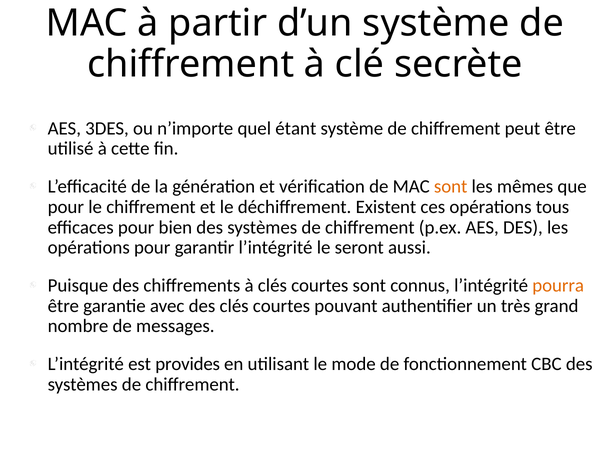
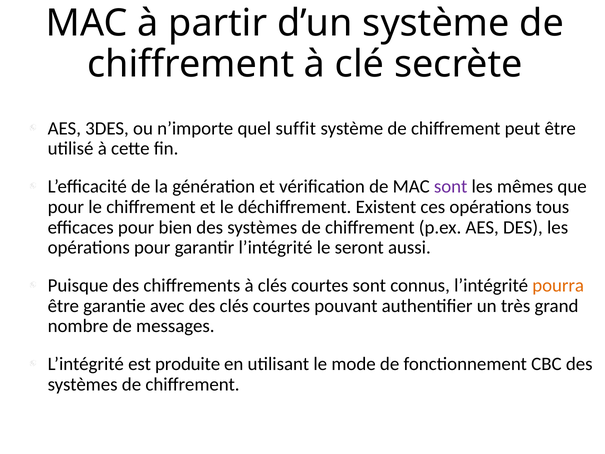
étant: étant -> suffit
sont at (451, 186) colour: orange -> purple
provides: provides -> produite
